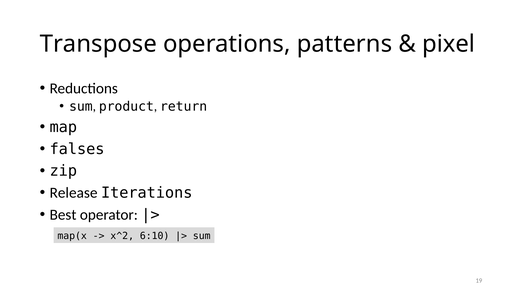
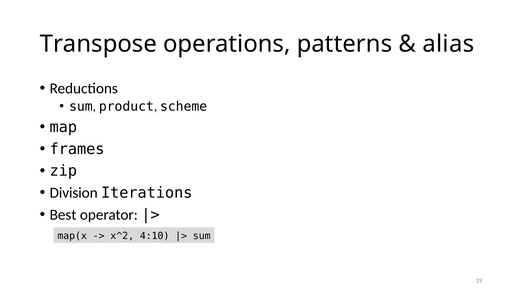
pixel: pixel -> alias
return: return -> scheme
falses: falses -> frames
Release: Release -> Division
6:10: 6:10 -> 4:10
